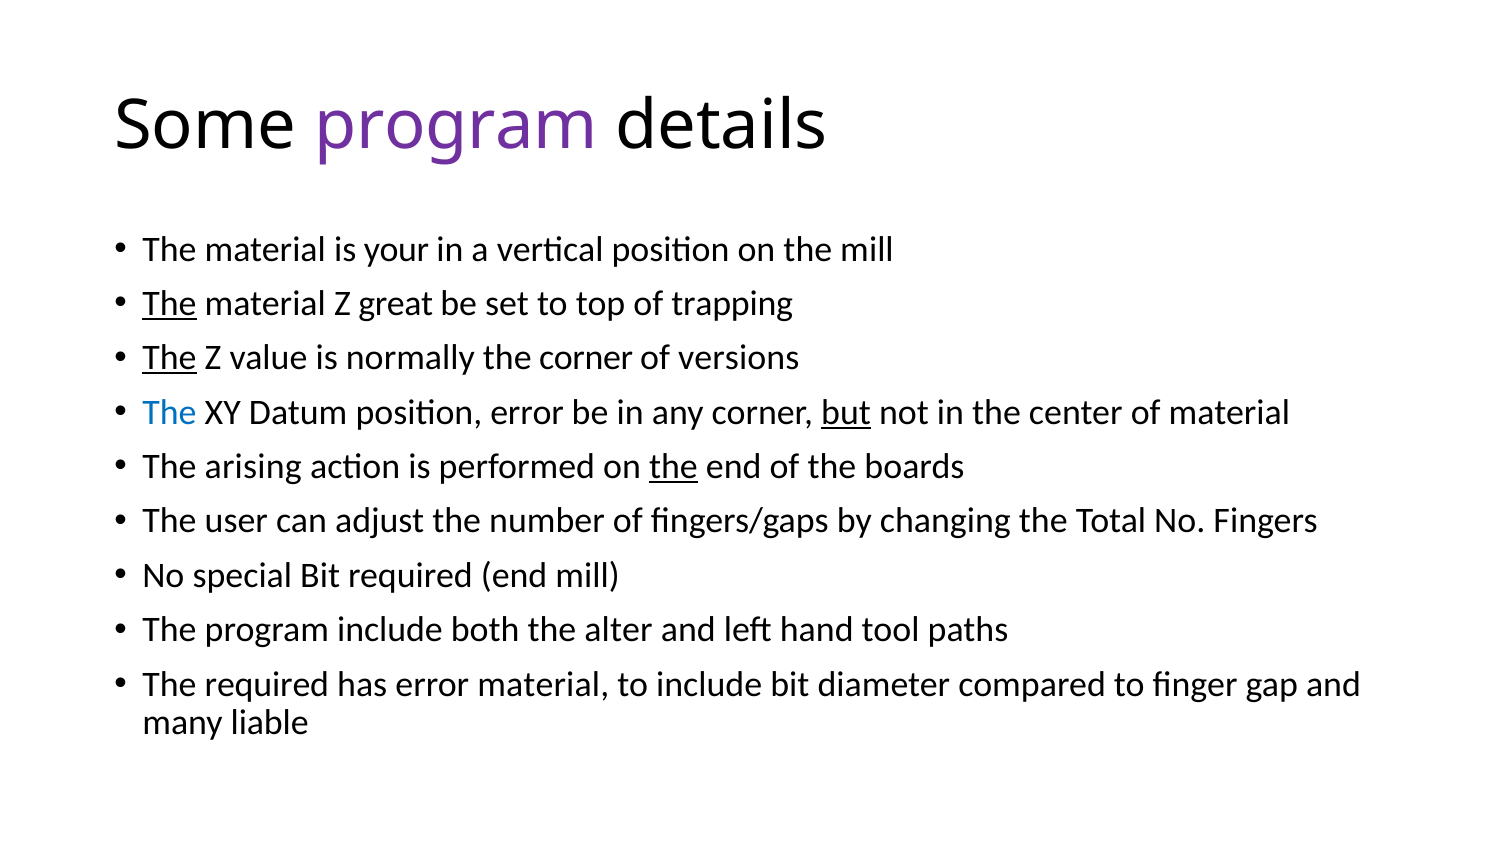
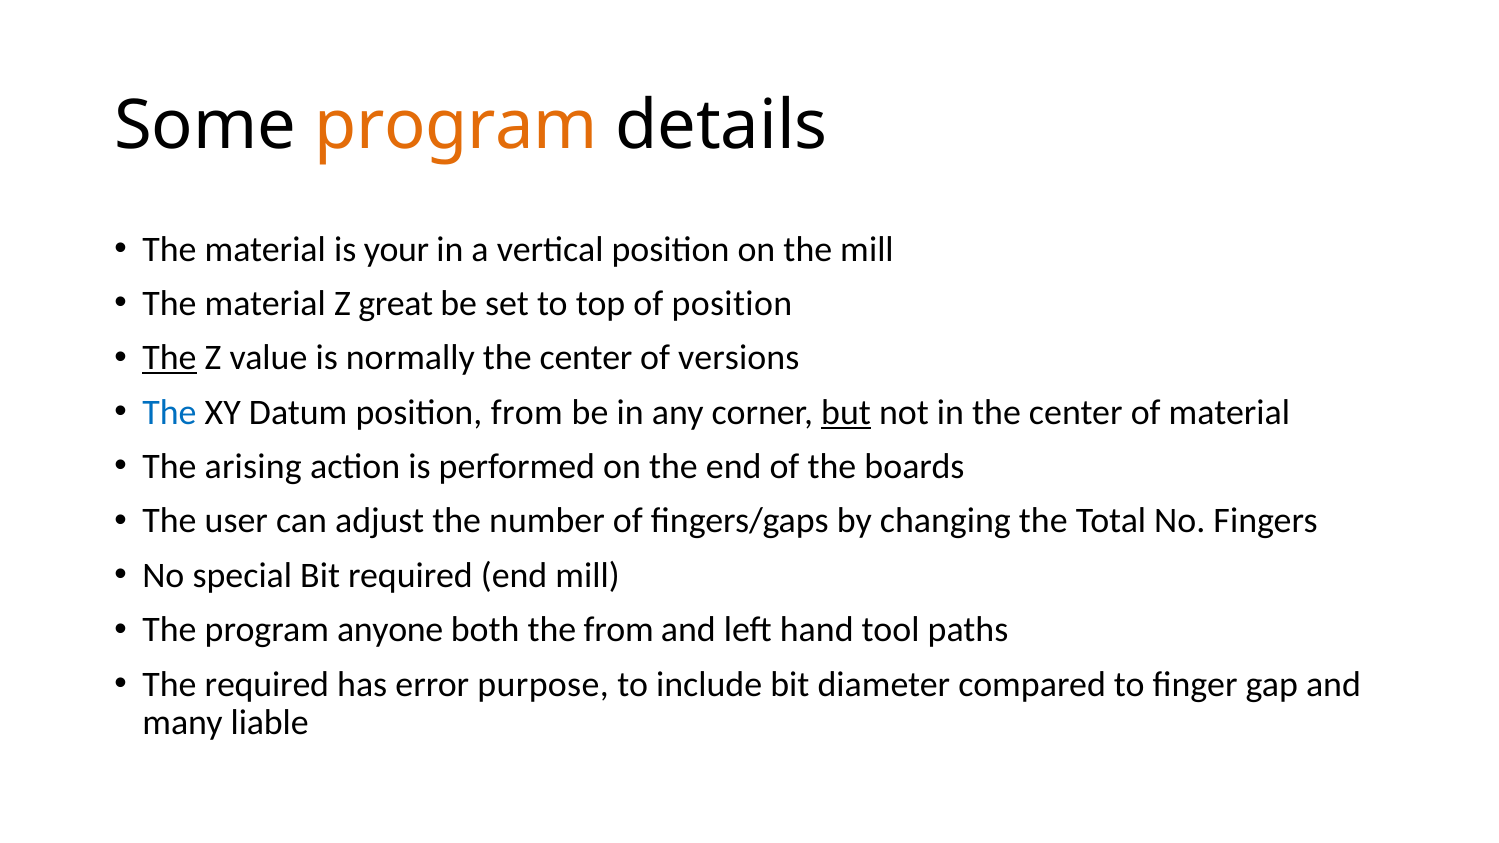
program at (456, 126) colour: purple -> orange
The at (169, 304) underline: present -> none
of trapping: trapping -> position
normally the corner: corner -> center
position error: error -> from
the at (673, 467) underline: present -> none
program include: include -> anyone
the alter: alter -> from
error material: material -> purpose
